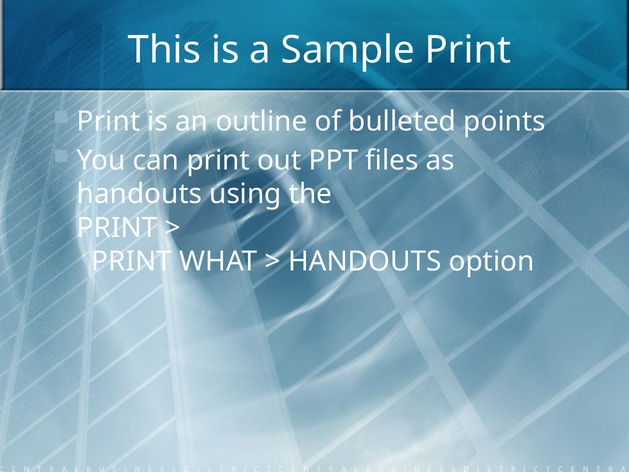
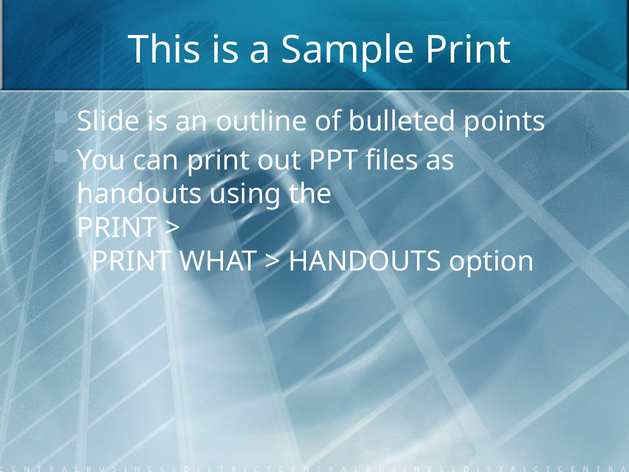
Print at (109, 121): Print -> Slide
